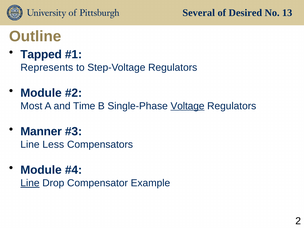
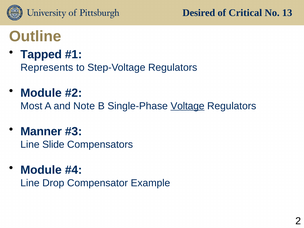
Several: Several -> Desired
Desired: Desired -> Critical
Time: Time -> Note
Less: Less -> Slide
Line at (30, 183) underline: present -> none
